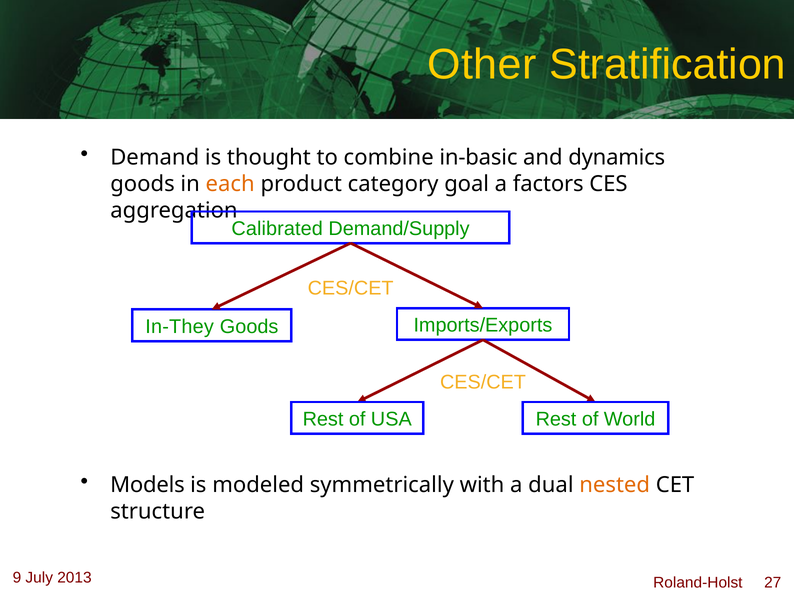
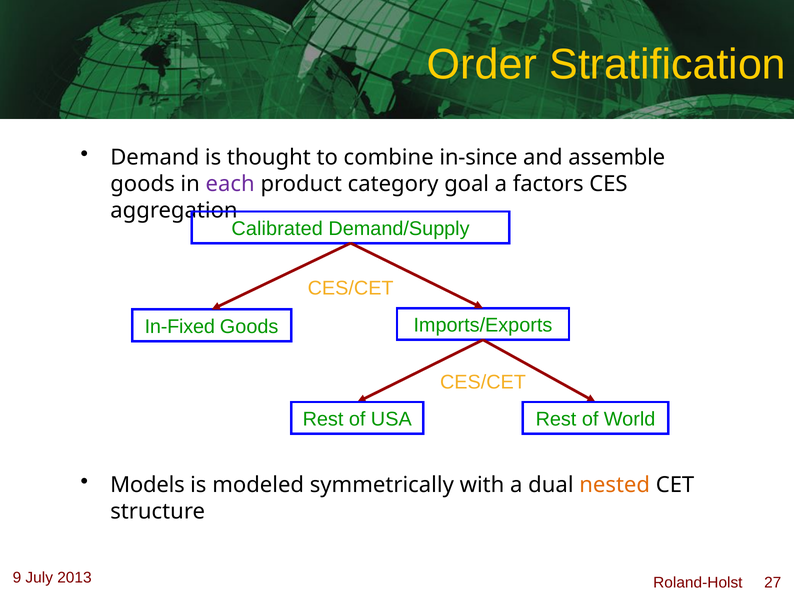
Other: Other -> Order
in-basic: in-basic -> in-since
dynamics: dynamics -> assemble
each colour: orange -> purple
In-They: In-They -> In-Fixed
